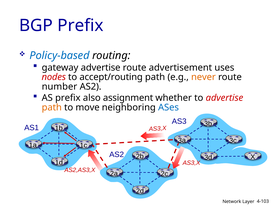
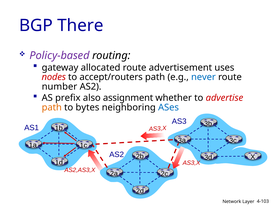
BGP Prefix: Prefix -> There
Policy-based colour: blue -> purple
gateway advertise: advertise -> allocated
accept/routing: accept/routing -> accept/routers
never colour: orange -> blue
move: move -> bytes
